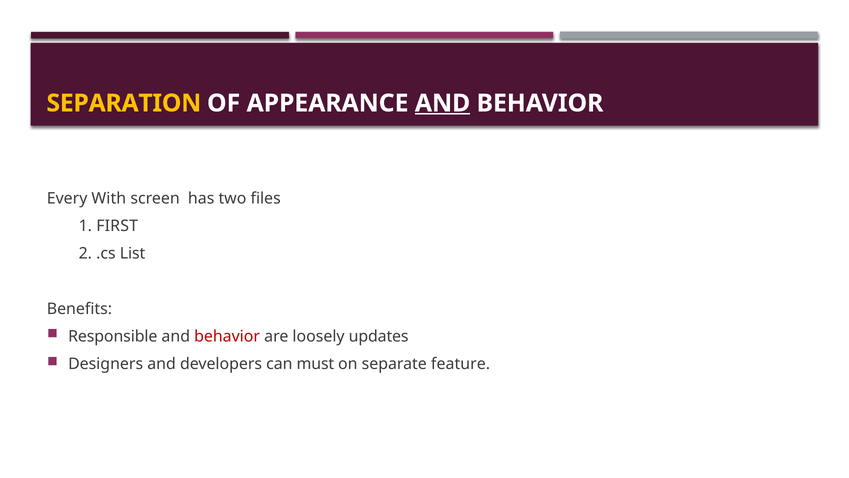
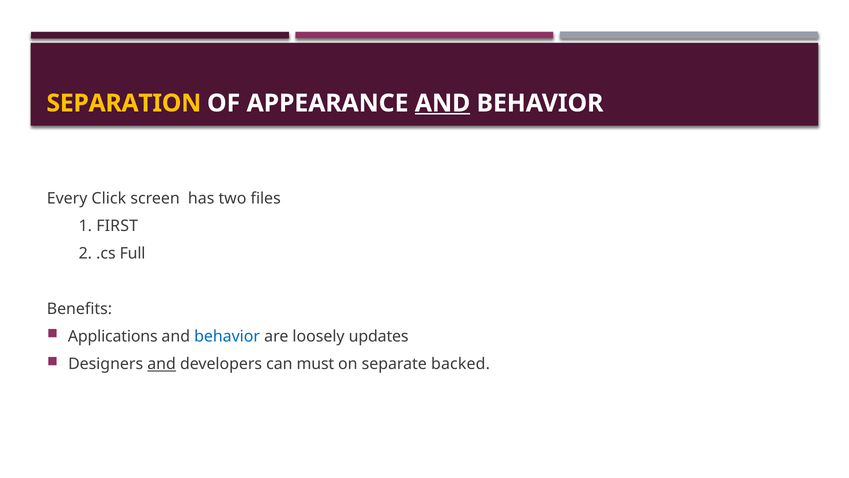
With: With -> Click
List: List -> Full
Responsible: Responsible -> Applications
behavior at (227, 336) colour: red -> blue
and at (162, 364) underline: none -> present
feature: feature -> backed
